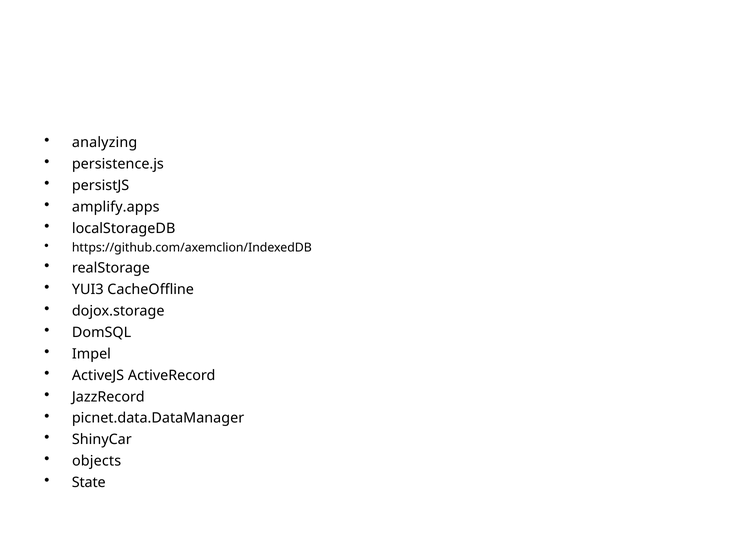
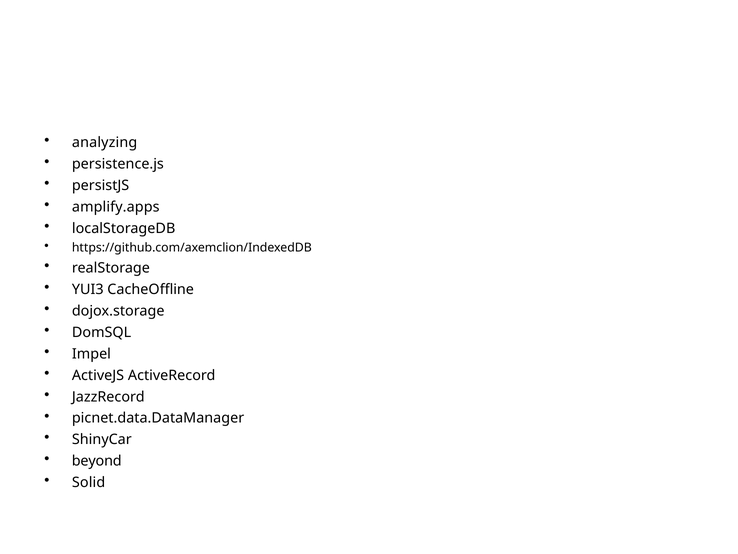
objects: objects -> beyond
State: State -> Solid
